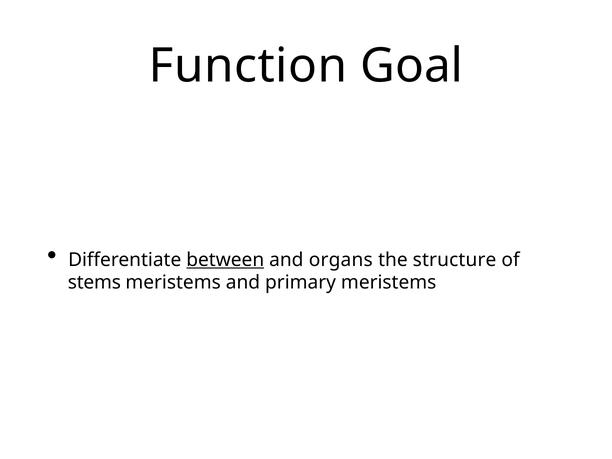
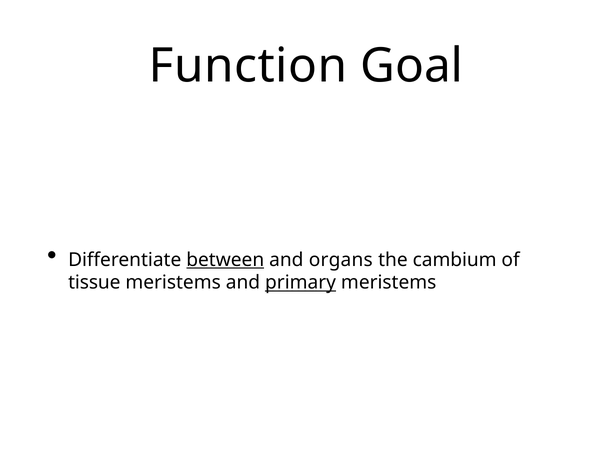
structure: structure -> cambium
stems: stems -> tissue
primary underline: none -> present
